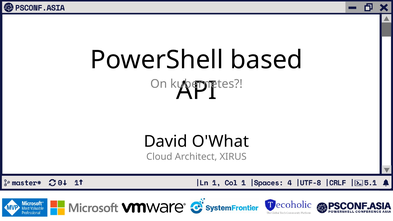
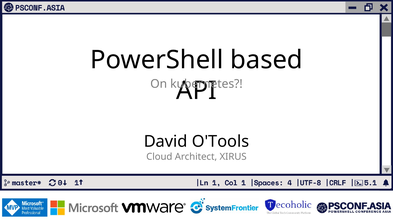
O'What: O'What -> O'Tools
